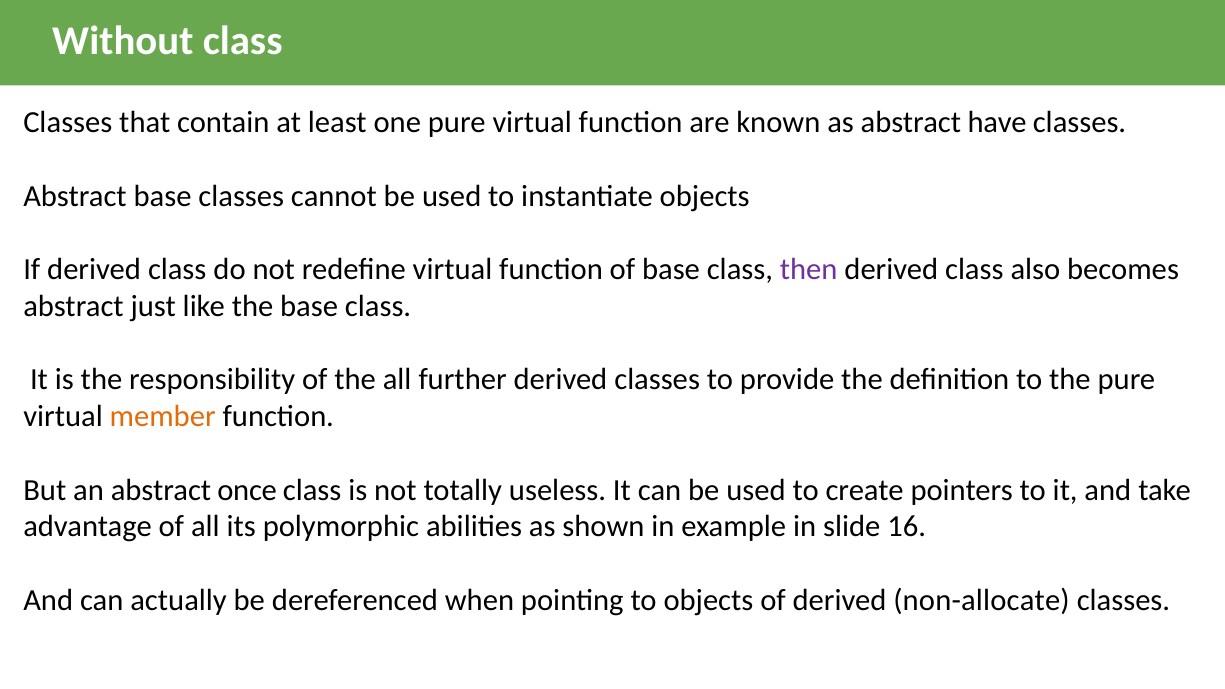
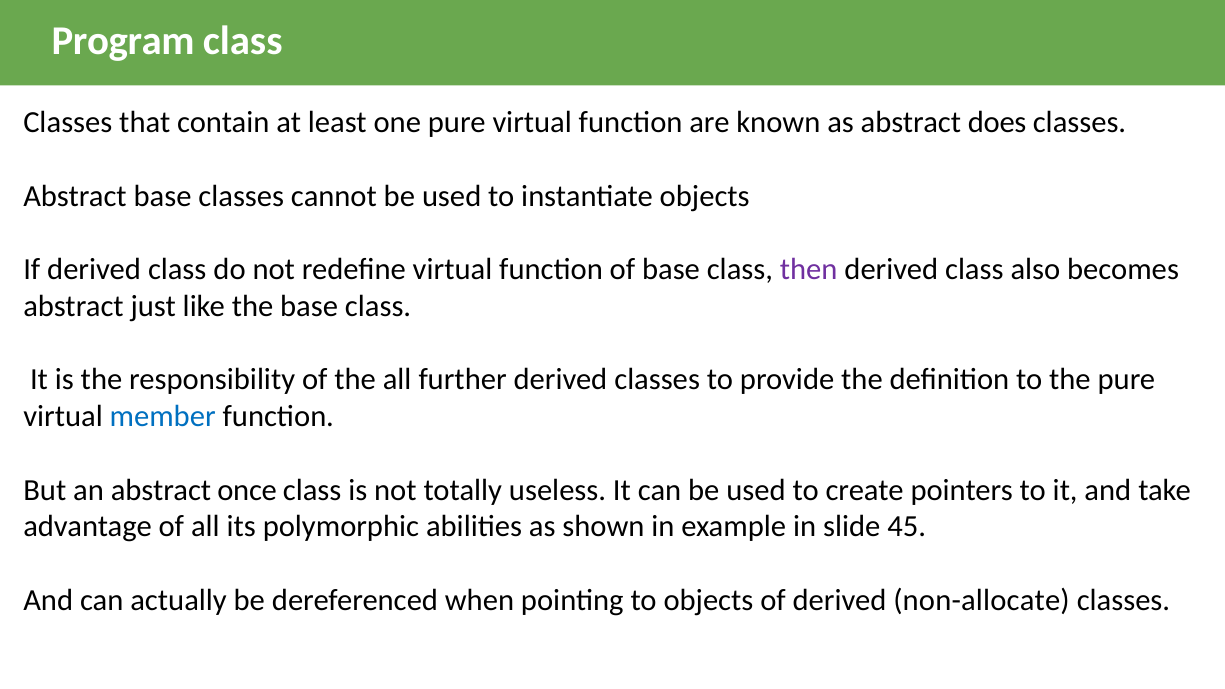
Without: Without -> Program
have: have -> does
member colour: orange -> blue
16: 16 -> 45
